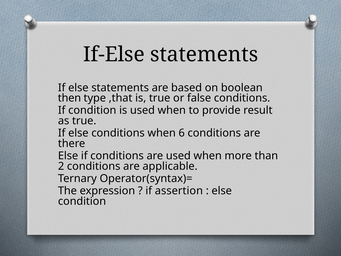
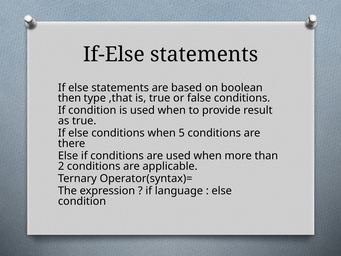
6: 6 -> 5
assertion: assertion -> language
